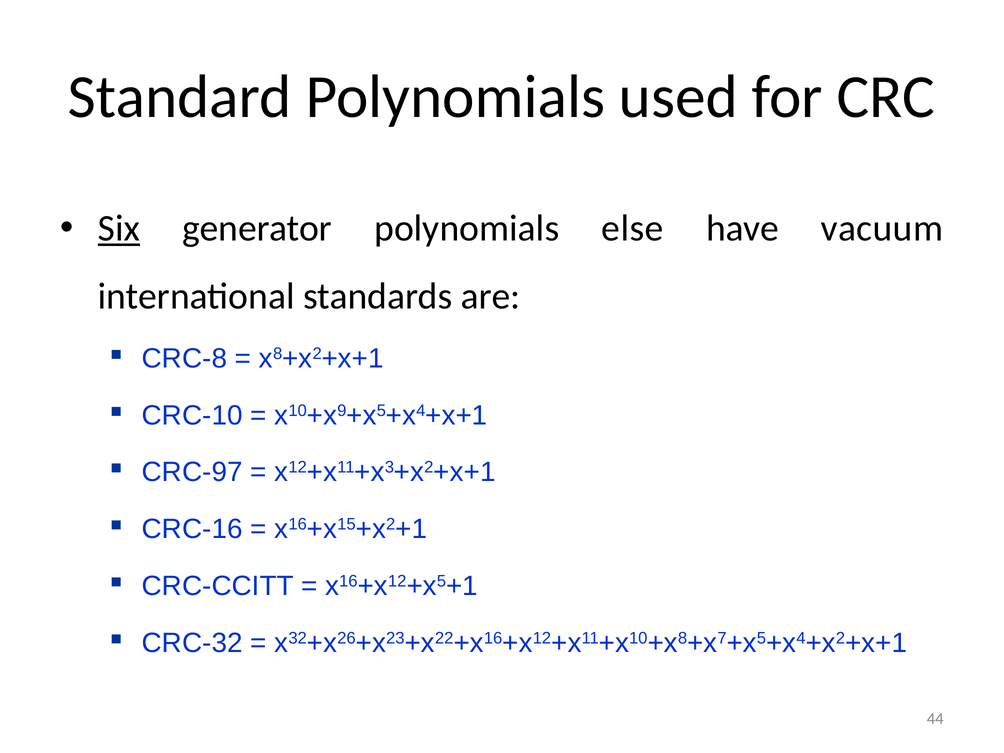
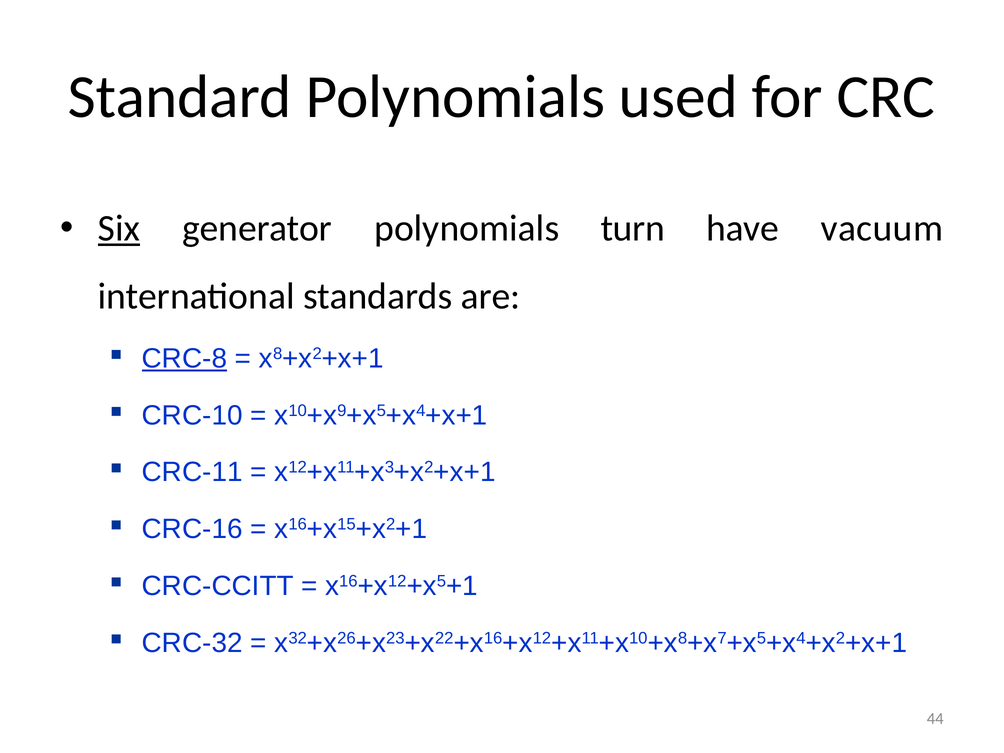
else: else -> turn
CRC-8 underline: none -> present
CRC-97: CRC-97 -> CRC-11
